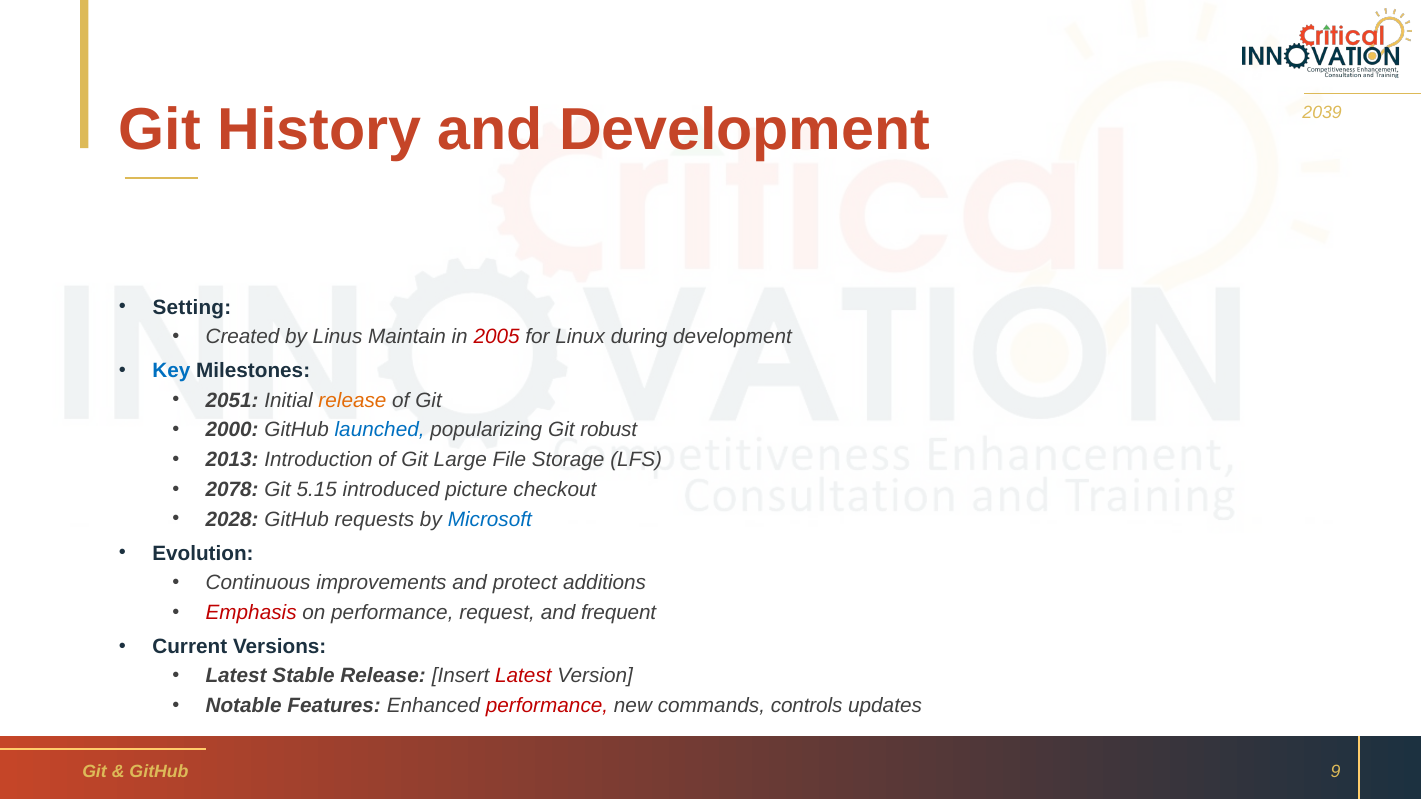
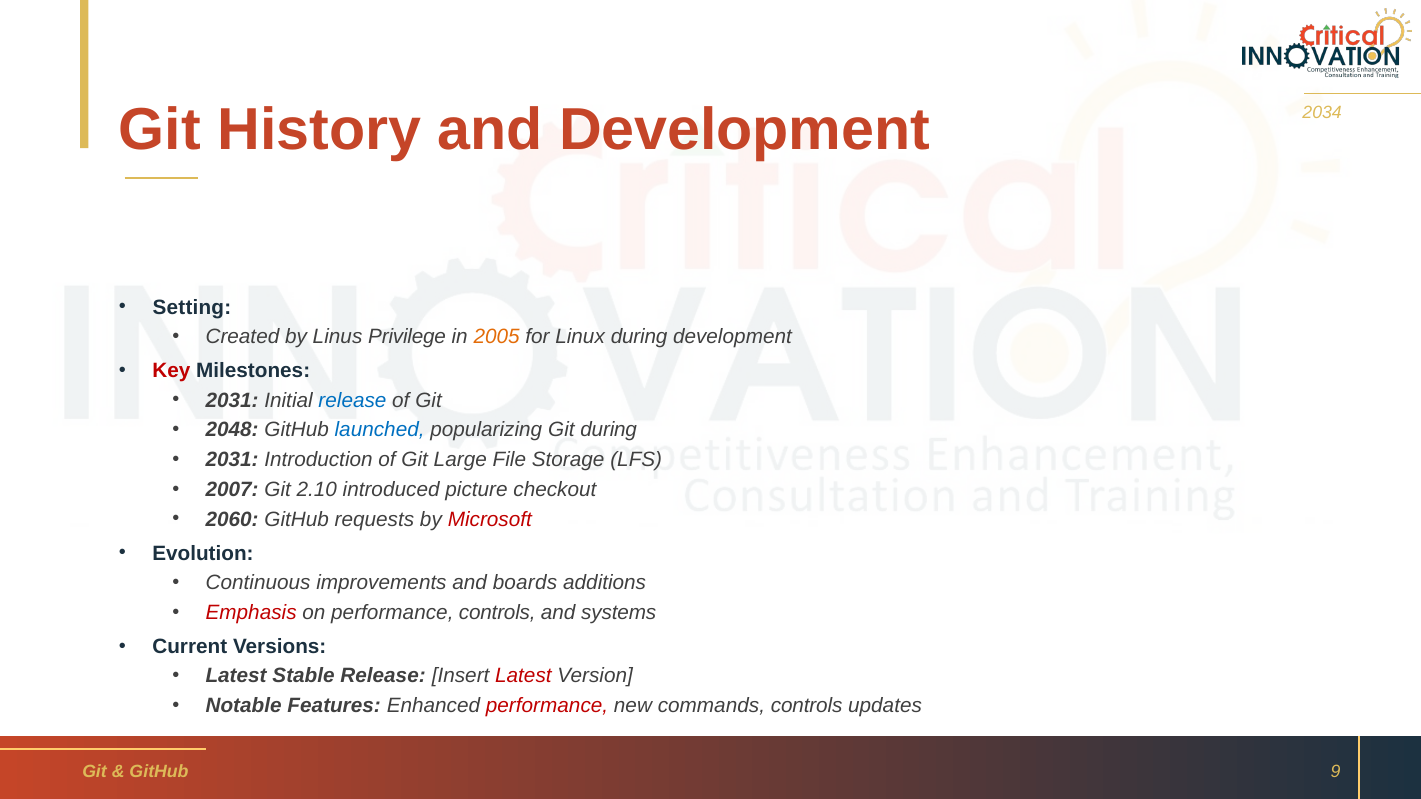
2039: 2039 -> 2034
Maintain: Maintain -> Privilege
2005 colour: red -> orange
Key colour: blue -> red
2051 at (232, 400): 2051 -> 2031
release at (352, 400) colour: orange -> blue
2000: 2000 -> 2048
Git robust: robust -> during
2013 at (232, 460): 2013 -> 2031
2078: 2078 -> 2007
5.15: 5.15 -> 2.10
2028: 2028 -> 2060
Microsoft colour: blue -> red
protect: protect -> boards
performance request: request -> controls
frequent: frequent -> systems
